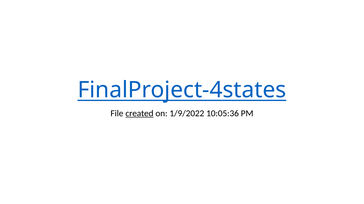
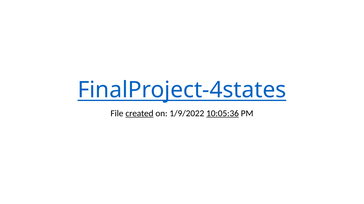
10:05:36 underline: none -> present
